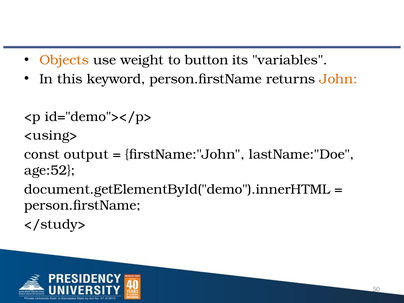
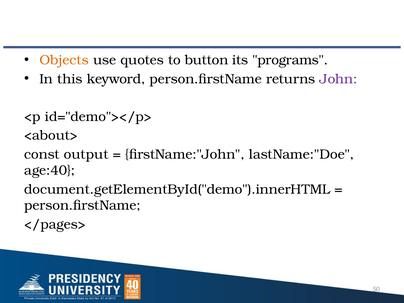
weight: weight -> quotes
variables: variables -> programs
John colour: orange -> purple
<using>: <using> -> <about>
age:52: age:52 -> age:40
</study>: </study> -> </pages>
